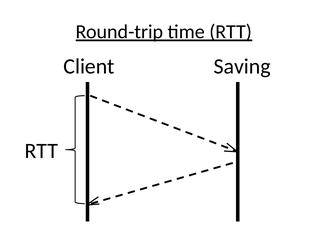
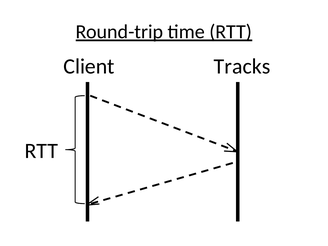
Saving: Saving -> Tracks
